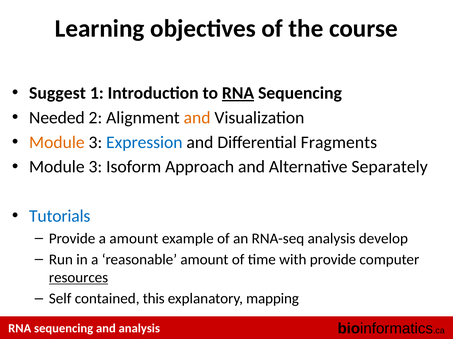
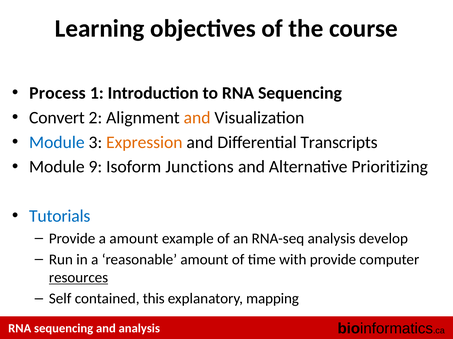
Suggest: Suggest -> Process
RNA at (238, 93) underline: present -> none
Needed: Needed -> Convert
Module at (57, 143) colour: orange -> blue
Expression colour: blue -> orange
Fragments: Fragments -> Transcripts
3 at (95, 167): 3 -> 9
Approach: Approach -> Junctions
Separately: Separately -> Prioritizing
